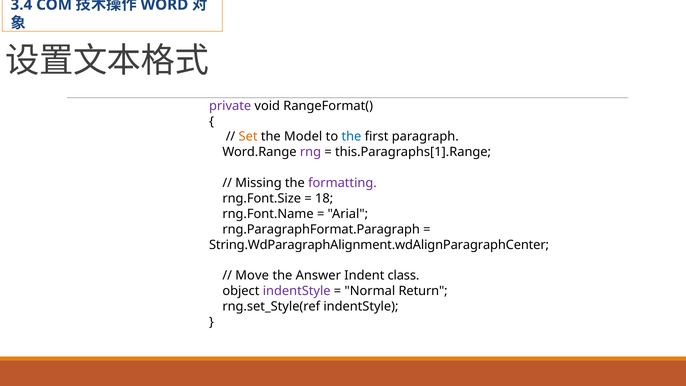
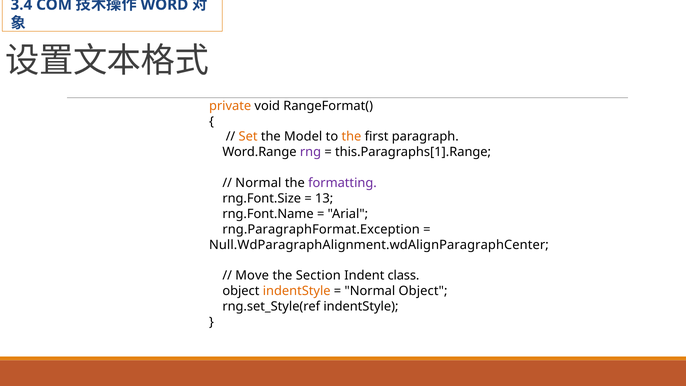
private colour: purple -> orange
the at (351, 137) colour: blue -> orange
Missing at (258, 183): Missing -> Normal
18: 18 -> 13
rng.ParagraphFormat.Paragraph: rng.ParagraphFormat.Paragraph -> rng.ParagraphFormat.Exception
String.WdParagraphAlignment.wdAlignParagraphCenter: String.WdParagraphAlignment.wdAlignParagraphCenter -> Null.WdParagraphAlignment.wdAlignParagraphCenter
Answer: Answer -> Section
indentStyle at (297, 291) colour: purple -> orange
Normal Return: Return -> Object
